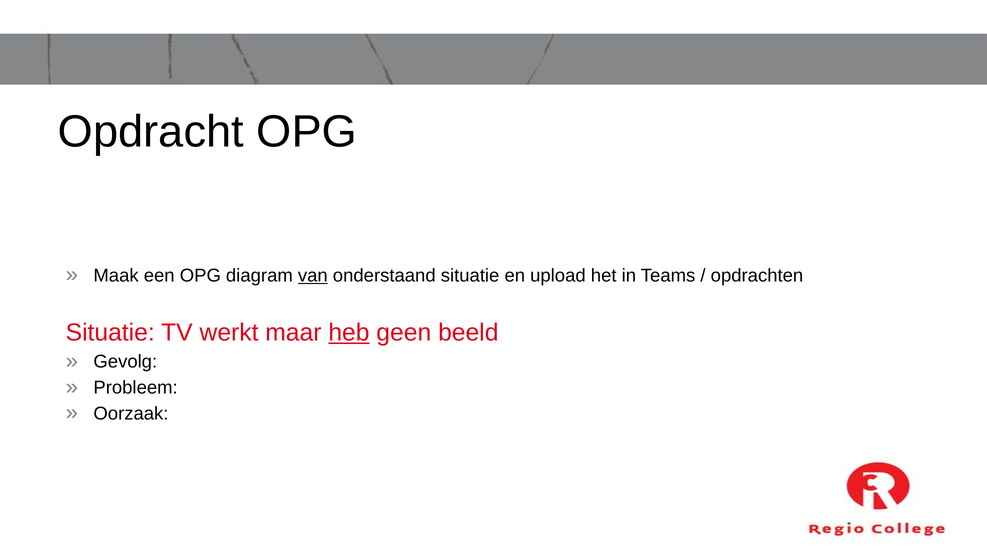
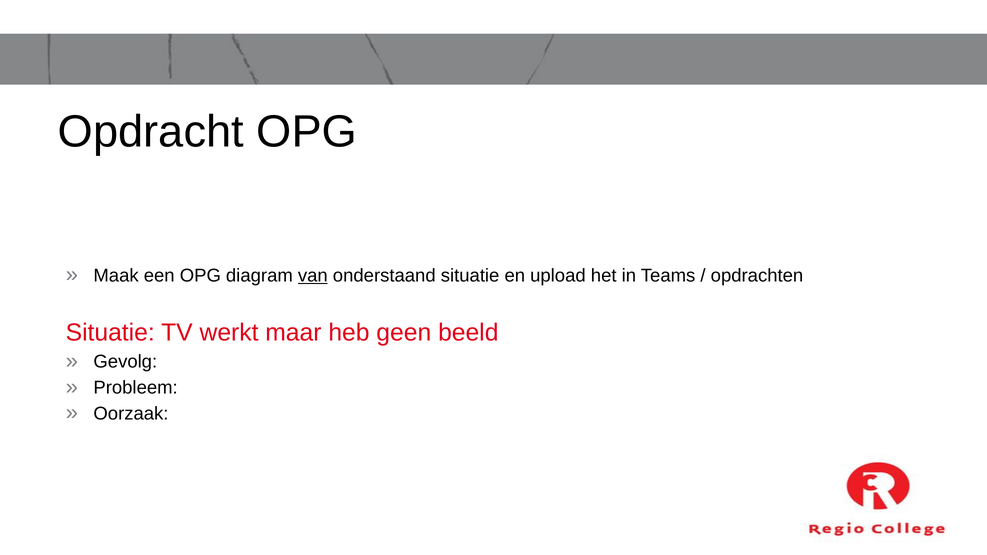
heb underline: present -> none
